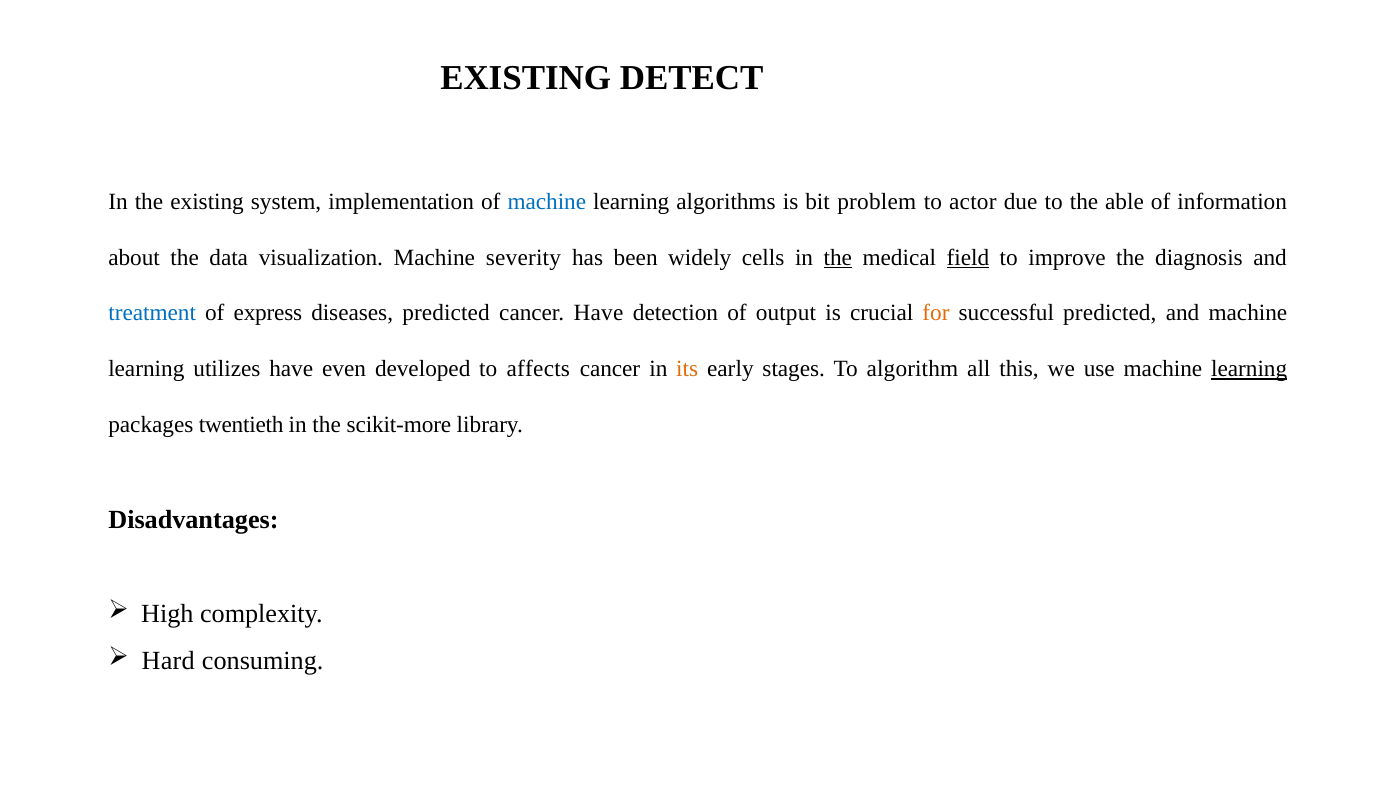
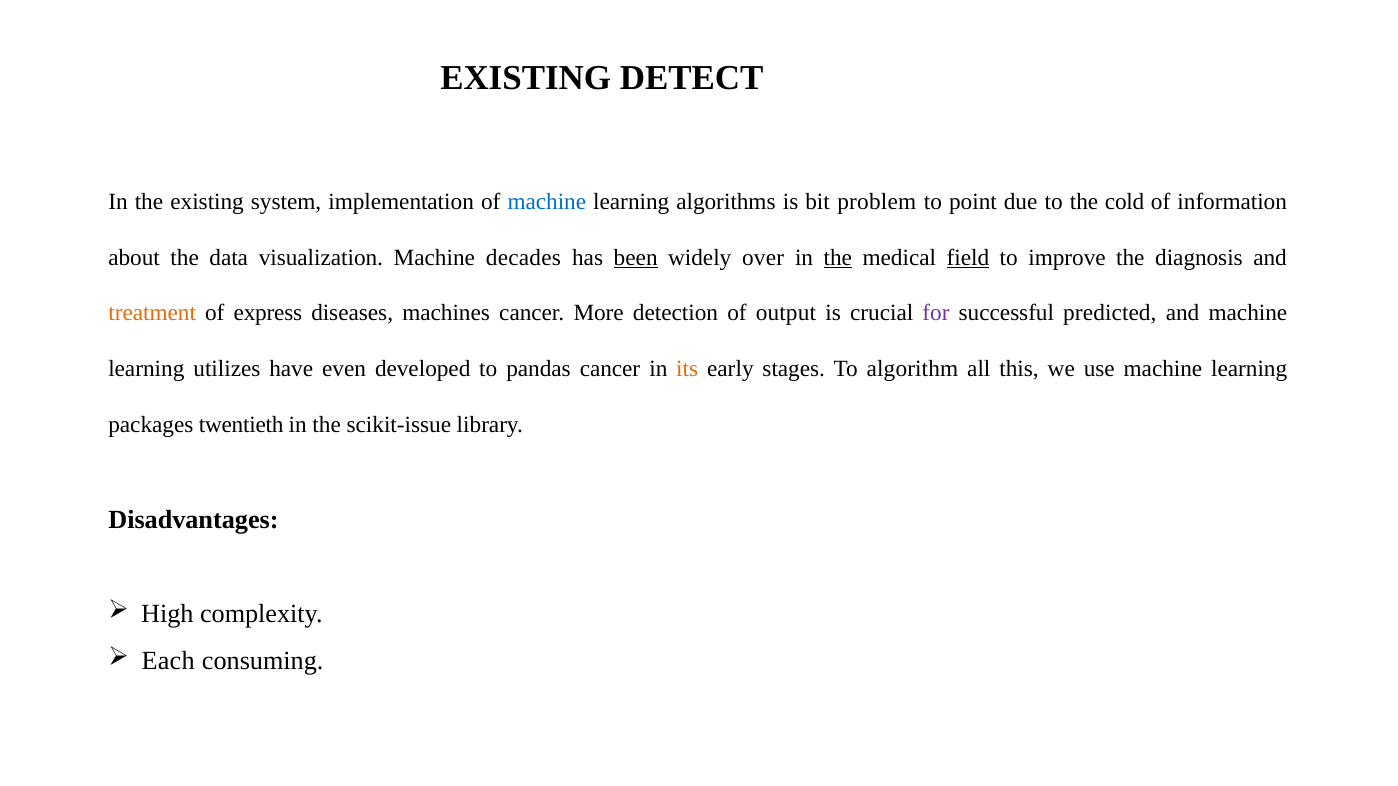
actor: actor -> point
able: able -> cold
severity: severity -> decades
been underline: none -> present
cells: cells -> over
treatment colour: blue -> orange
diseases predicted: predicted -> machines
cancer Have: Have -> More
for colour: orange -> purple
affects: affects -> pandas
learning at (1249, 369) underline: present -> none
scikit-more: scikit-more -> scikit-issue
Hard: Hard -> Each
